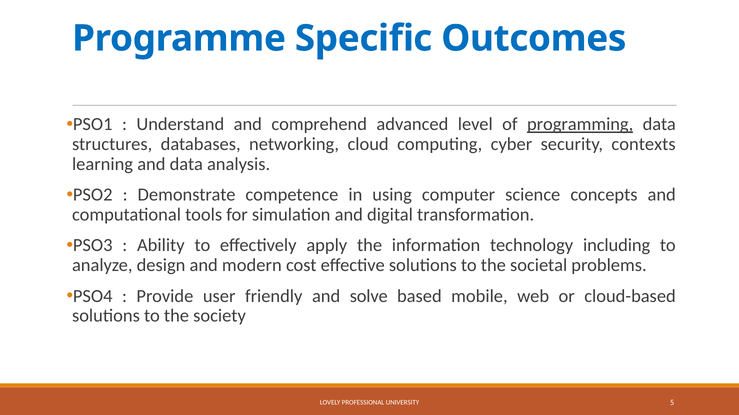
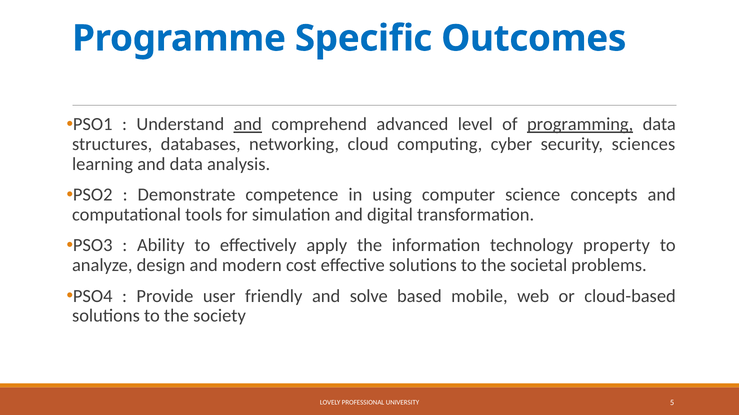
and at (248, 125) underline: none -> present
contexts: contexts -> sciences
including: including -> property
